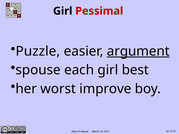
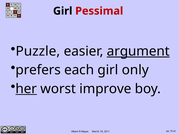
spouse: spouse -> prefers
best: best -> only
her underline: none -> present
